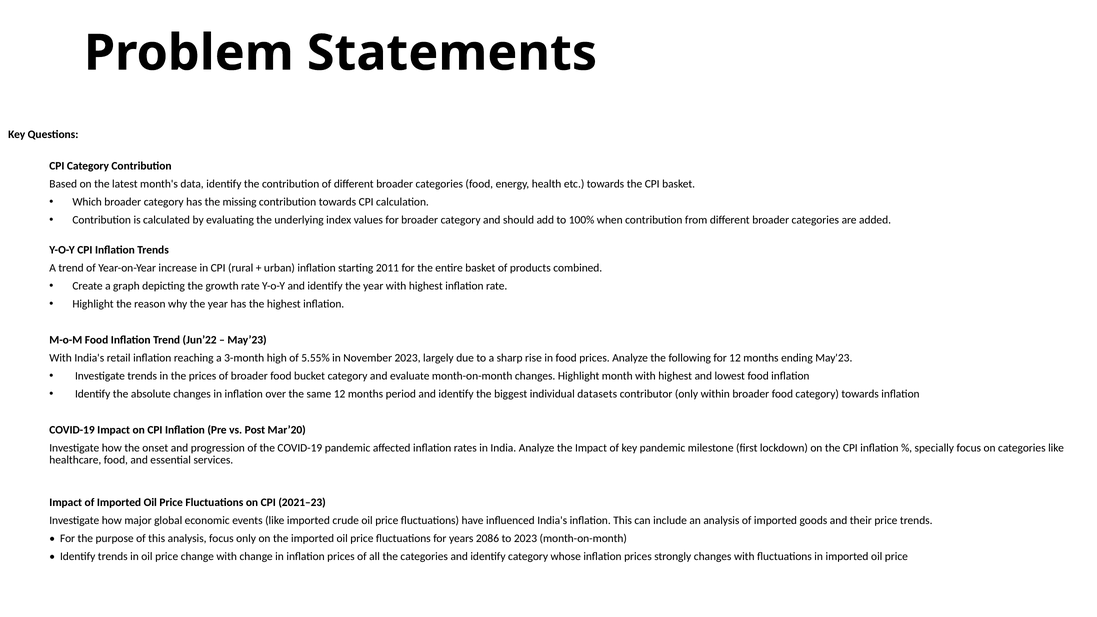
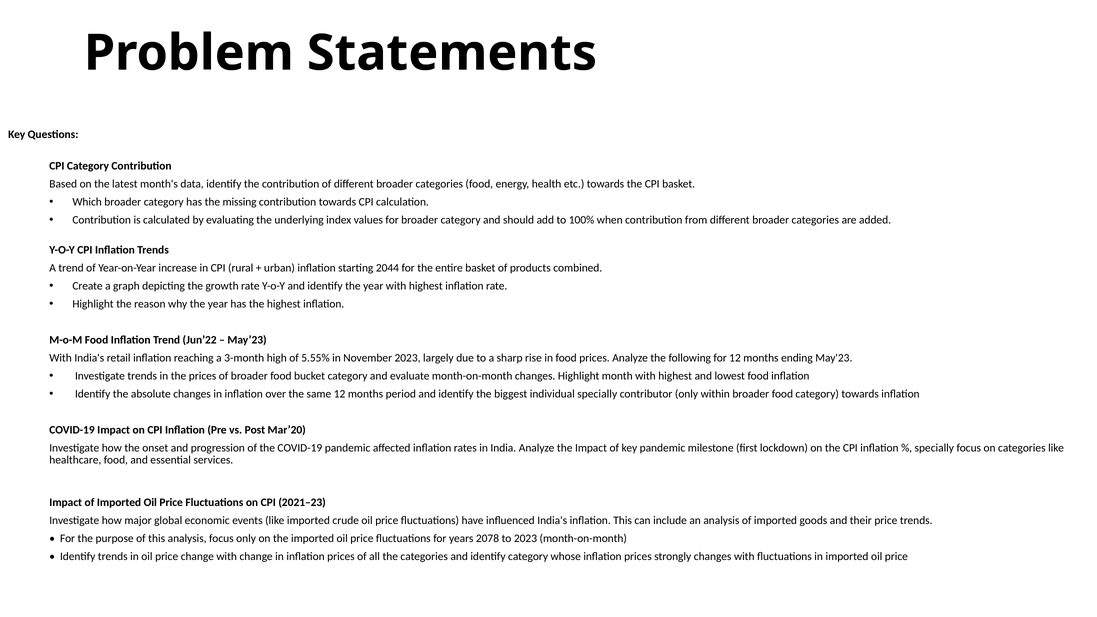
2011: 2011 -> 2044
individual datasets: datasets -> specially
2086: 2086 -> 2078
